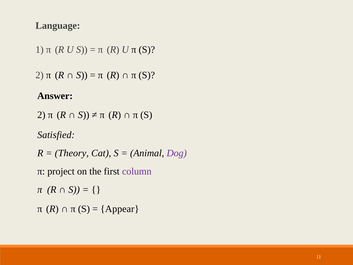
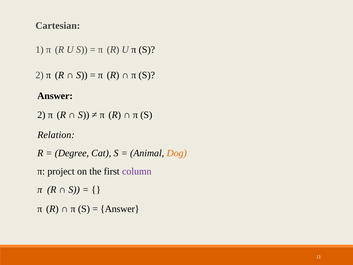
Language: Language -> Cartesian
Satisfied: Satisfied -> Relation
Theory: Theory -> Degree
Dog colour: purple -> orange
Appear at (120, 209): Appear -> Answer
